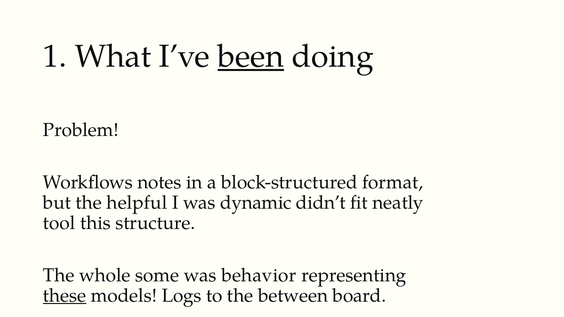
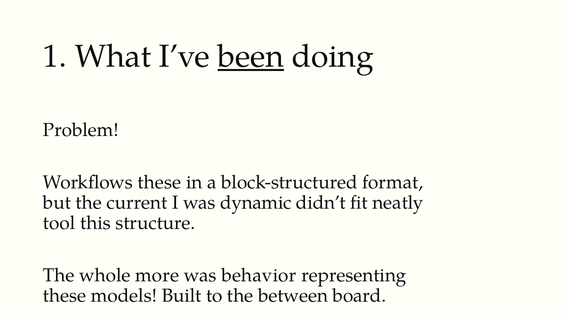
Workflows notes: notes -> these
helpful: helpful -> current
some: some -> more
these at (65, 296) underline: present -> none
Logs: Logs -> Built
